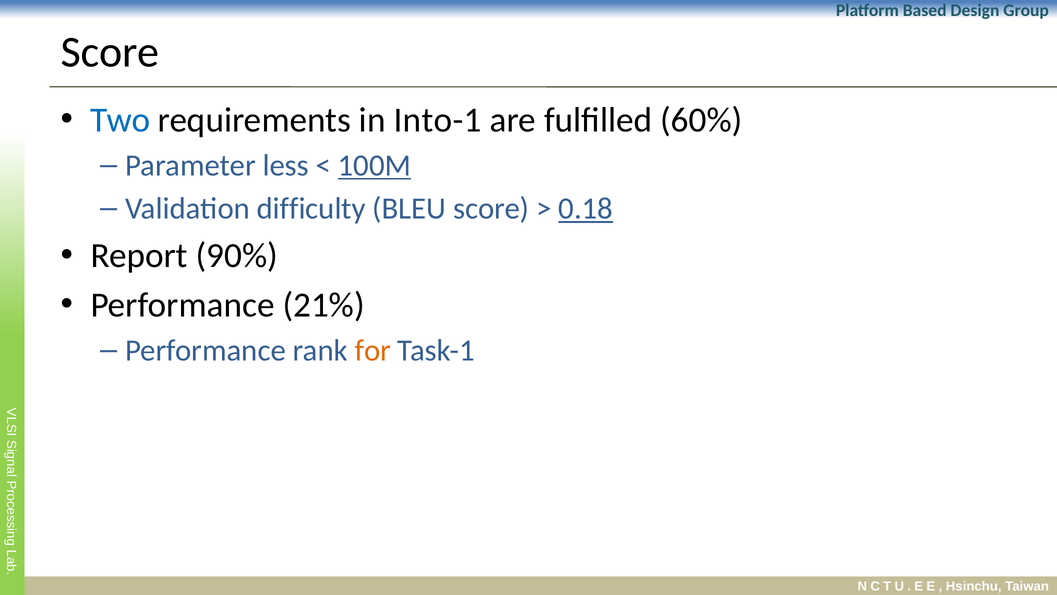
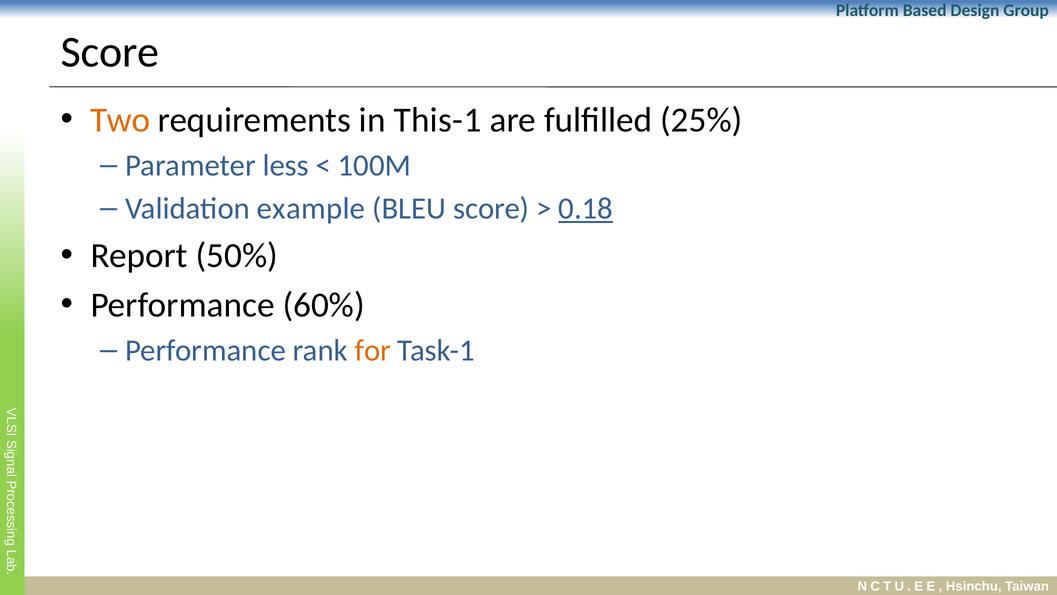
Two colour: blue -> orange
Into-1: Into-1 -> This-1
60%: 60% -> 25%
100M underline: present -> none
difficulty: difficulty -> example
90%: 90% -> 50%
21%: 21% -> 60%
